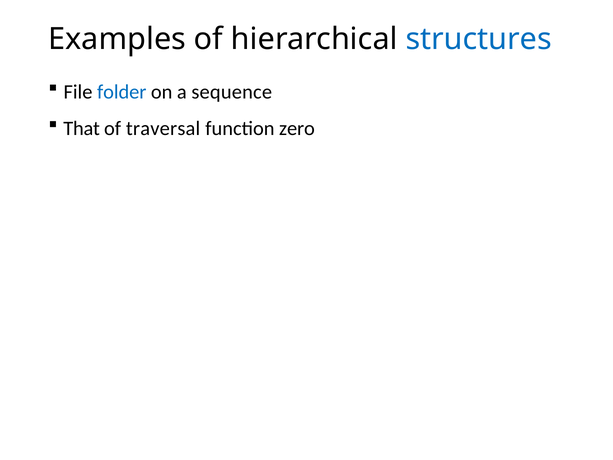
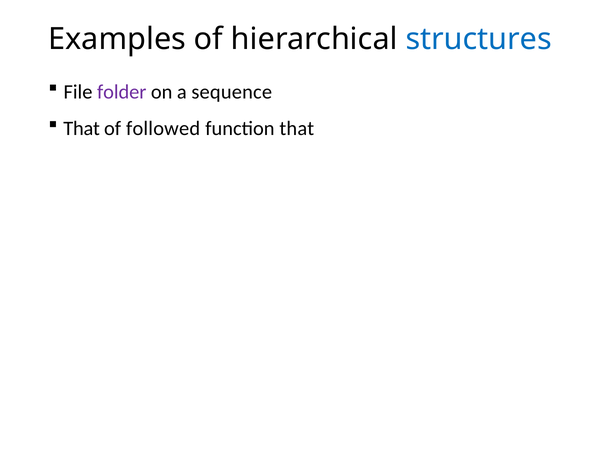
folder colour: blue -> purple
traversal: traversal -> followed
function zero: zero -> that
